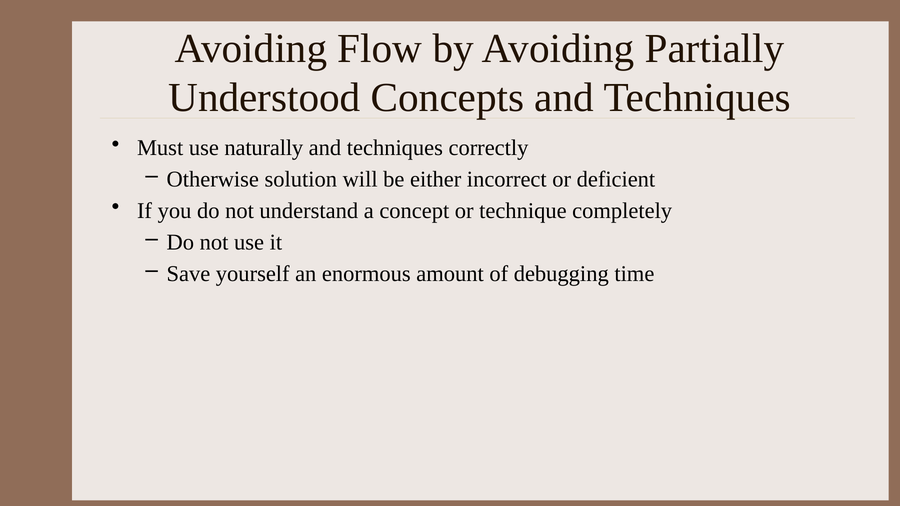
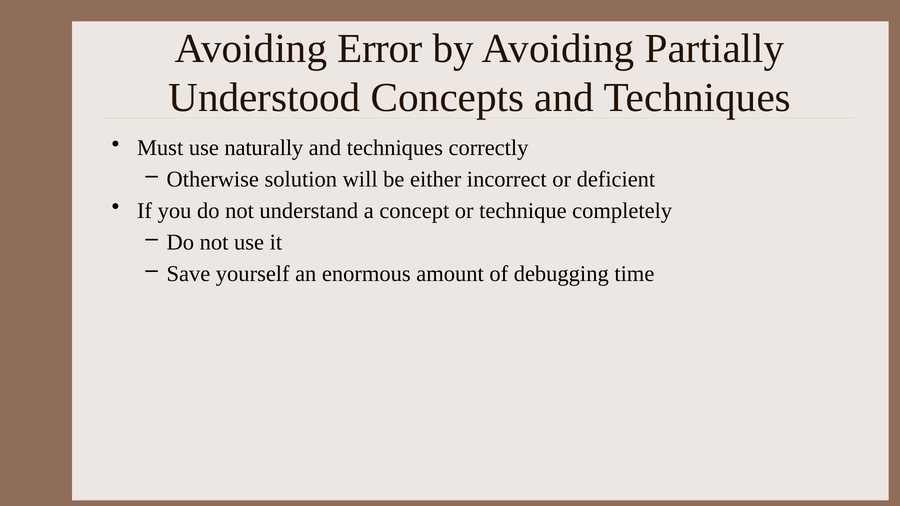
Flow: Flow -> Error
